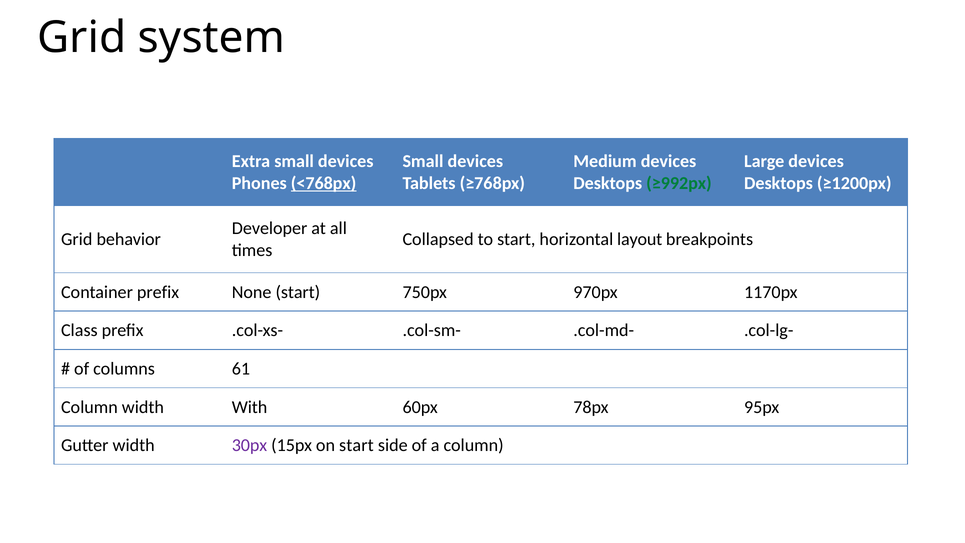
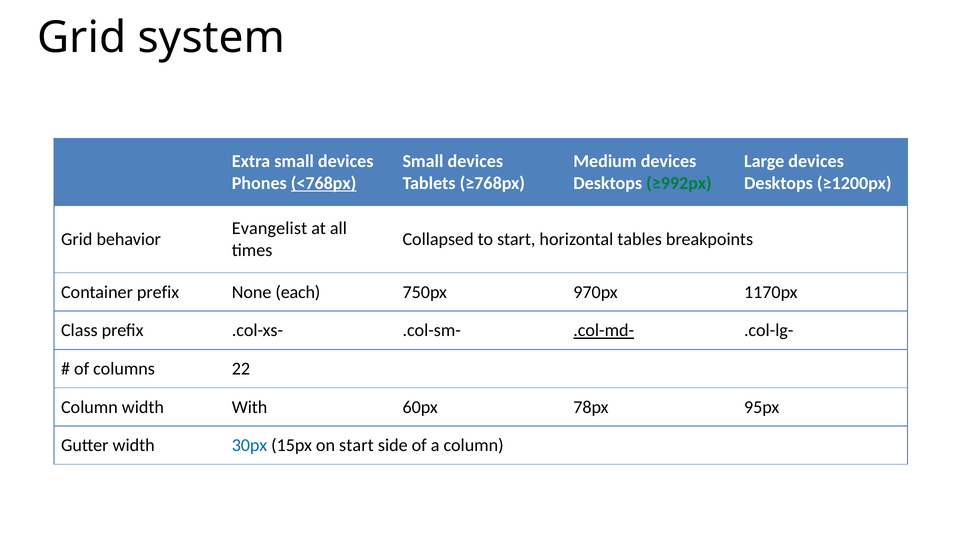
Developer: Developer -> Evangelist
layout: layout -> tables
None start: start -> each
.col-md- underline: none -> present
61: 61 -> 22
30px colour: purple -> blue
